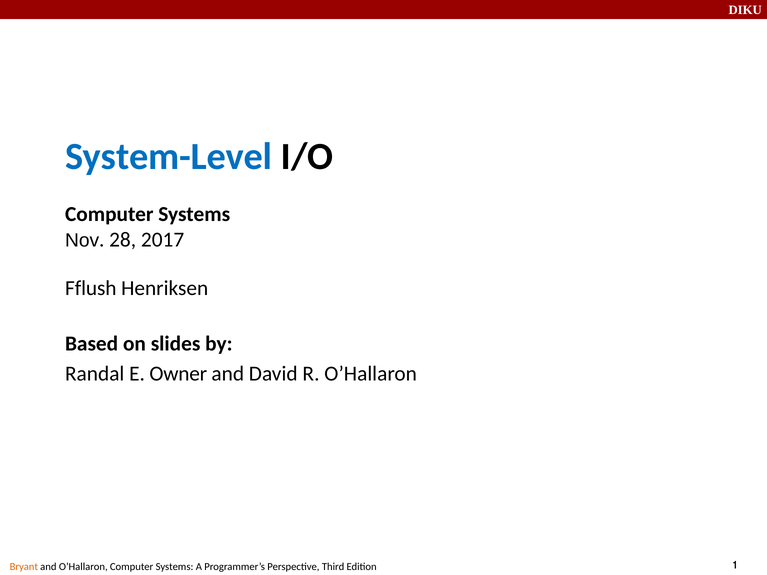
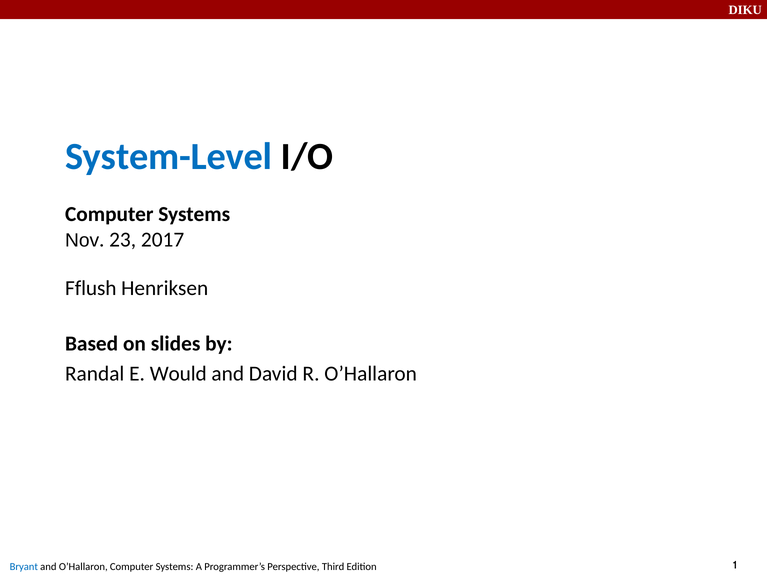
28: 28 -> 23
Owner: Owner -> Would
Bryant colour: orange -> blue
